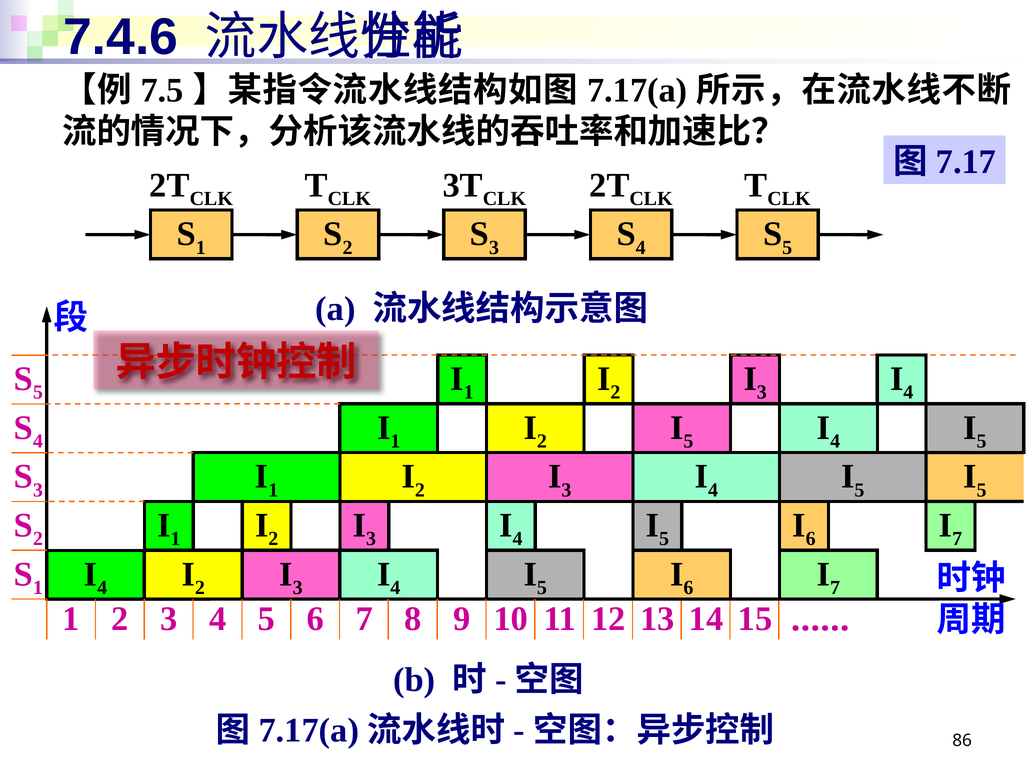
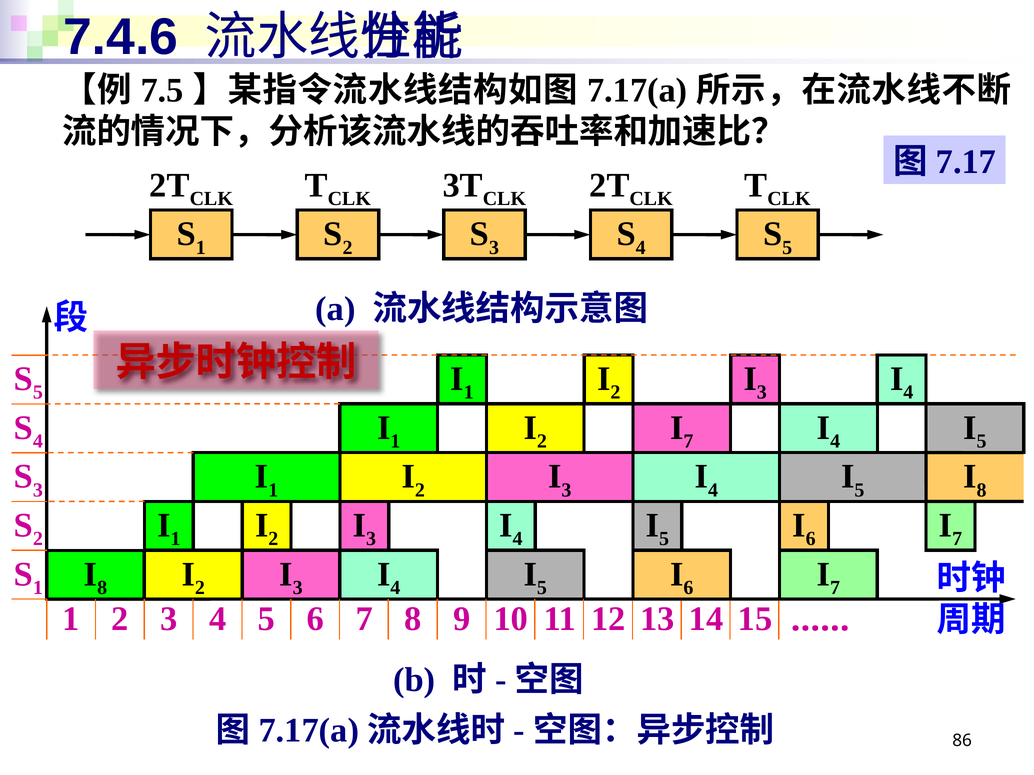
5 at (688, 441): 5 -> 7
5 at (982, 490): 5 -> 8
4 at (102, 588): 4 -> 8
